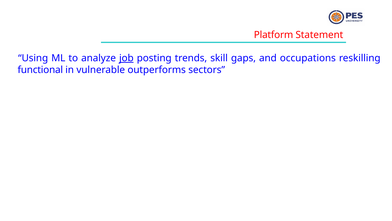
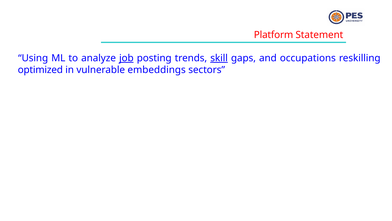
skill underline: none -> present
functional: functional -> optimized
outperforms: outperforms -> embeddings
